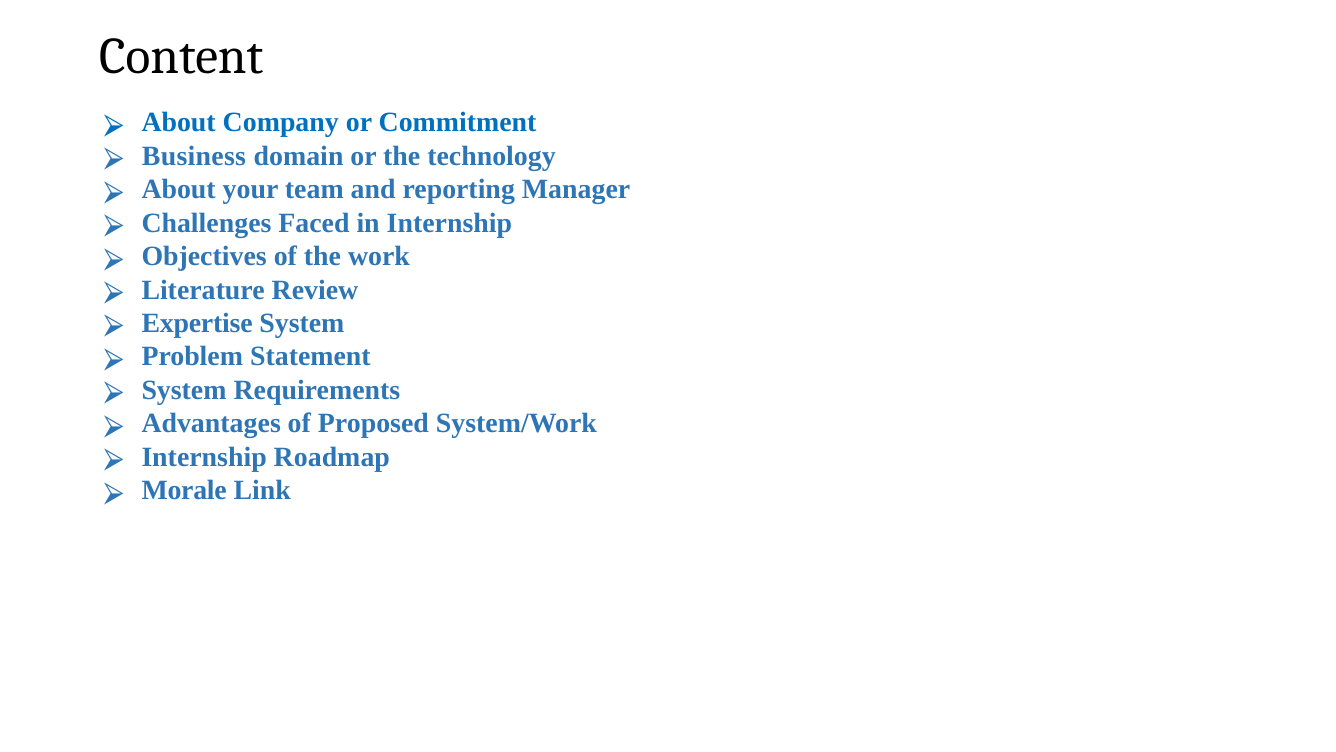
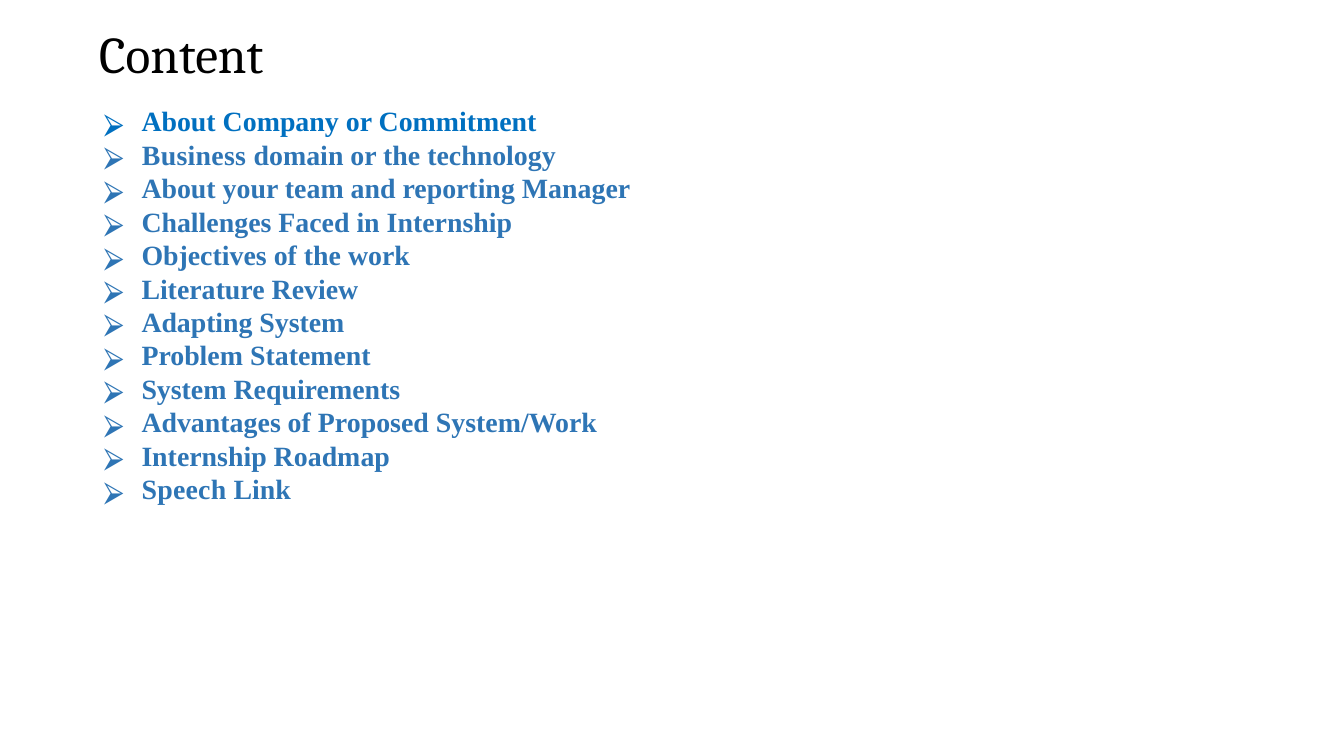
Expertise: Expertise -> Adapting
Morale: Morale -> Speech
